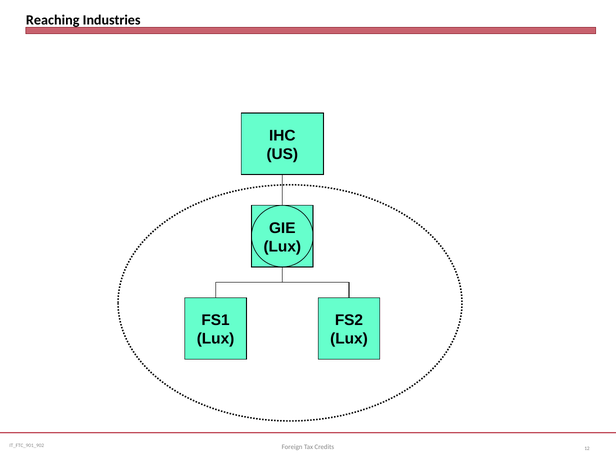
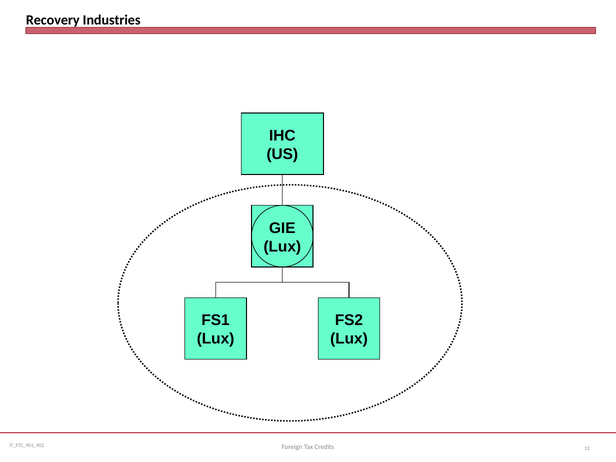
Reaching: Reaching -> Recovery
